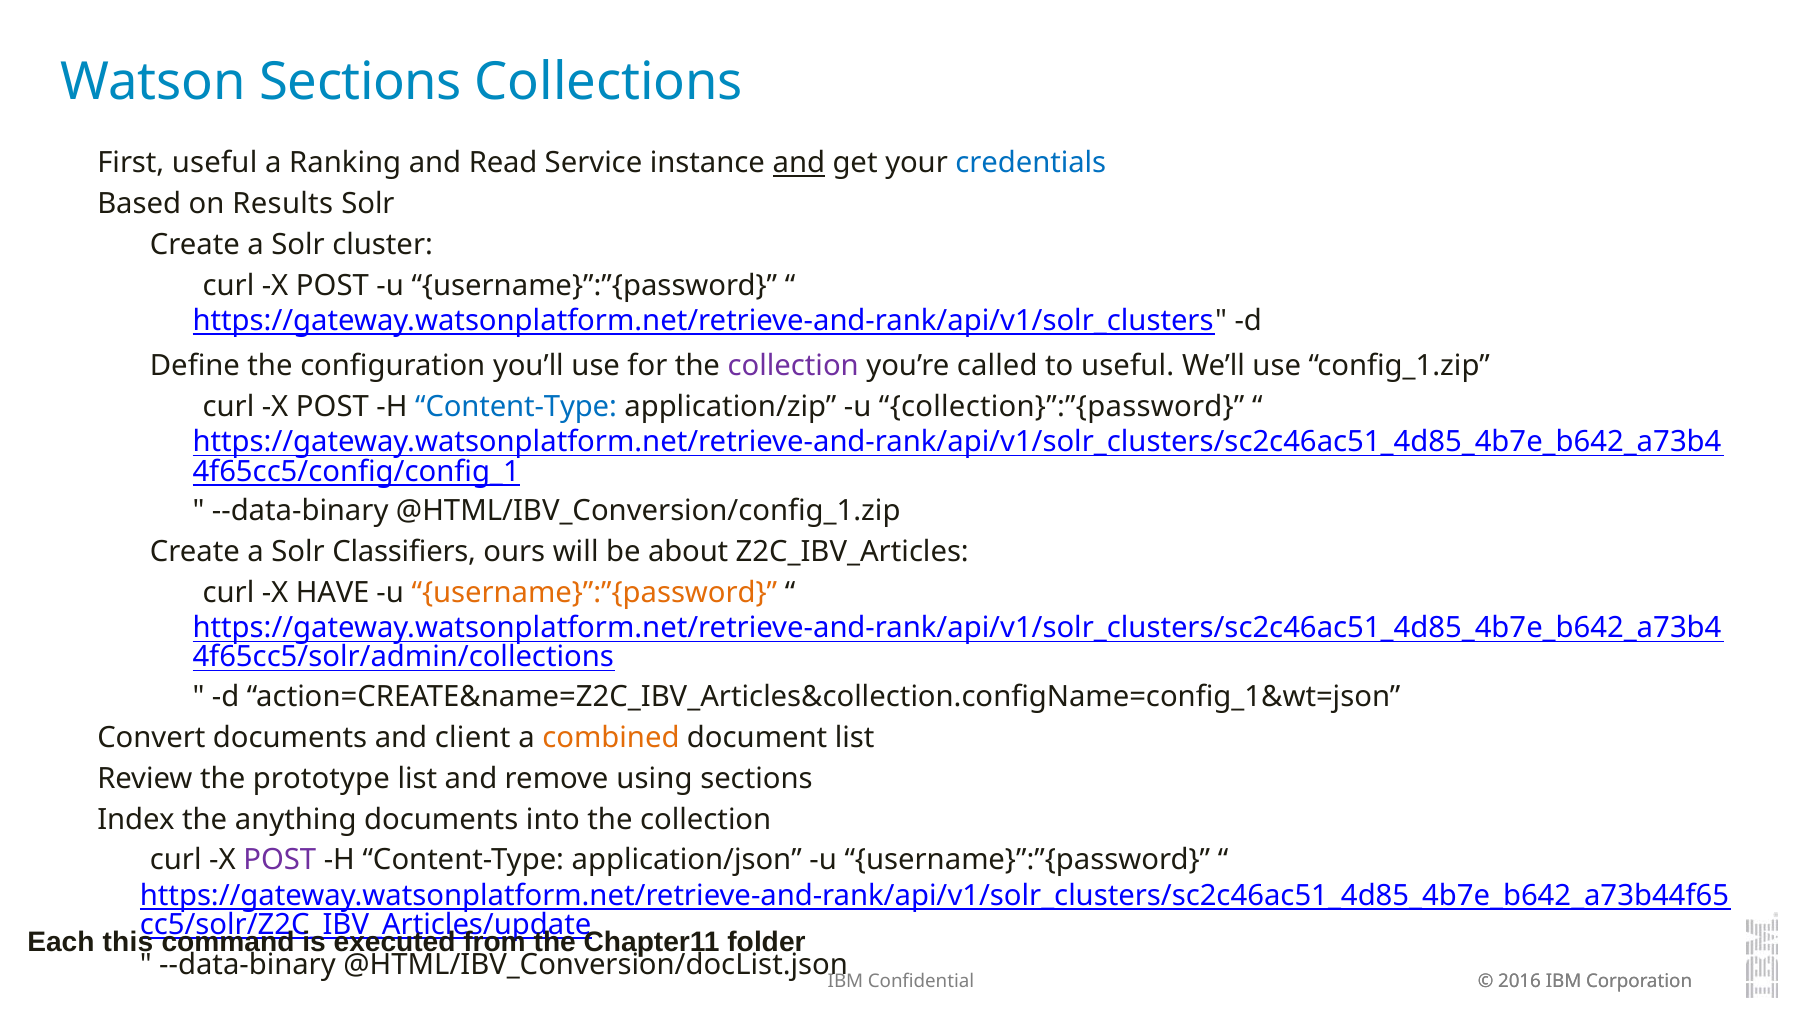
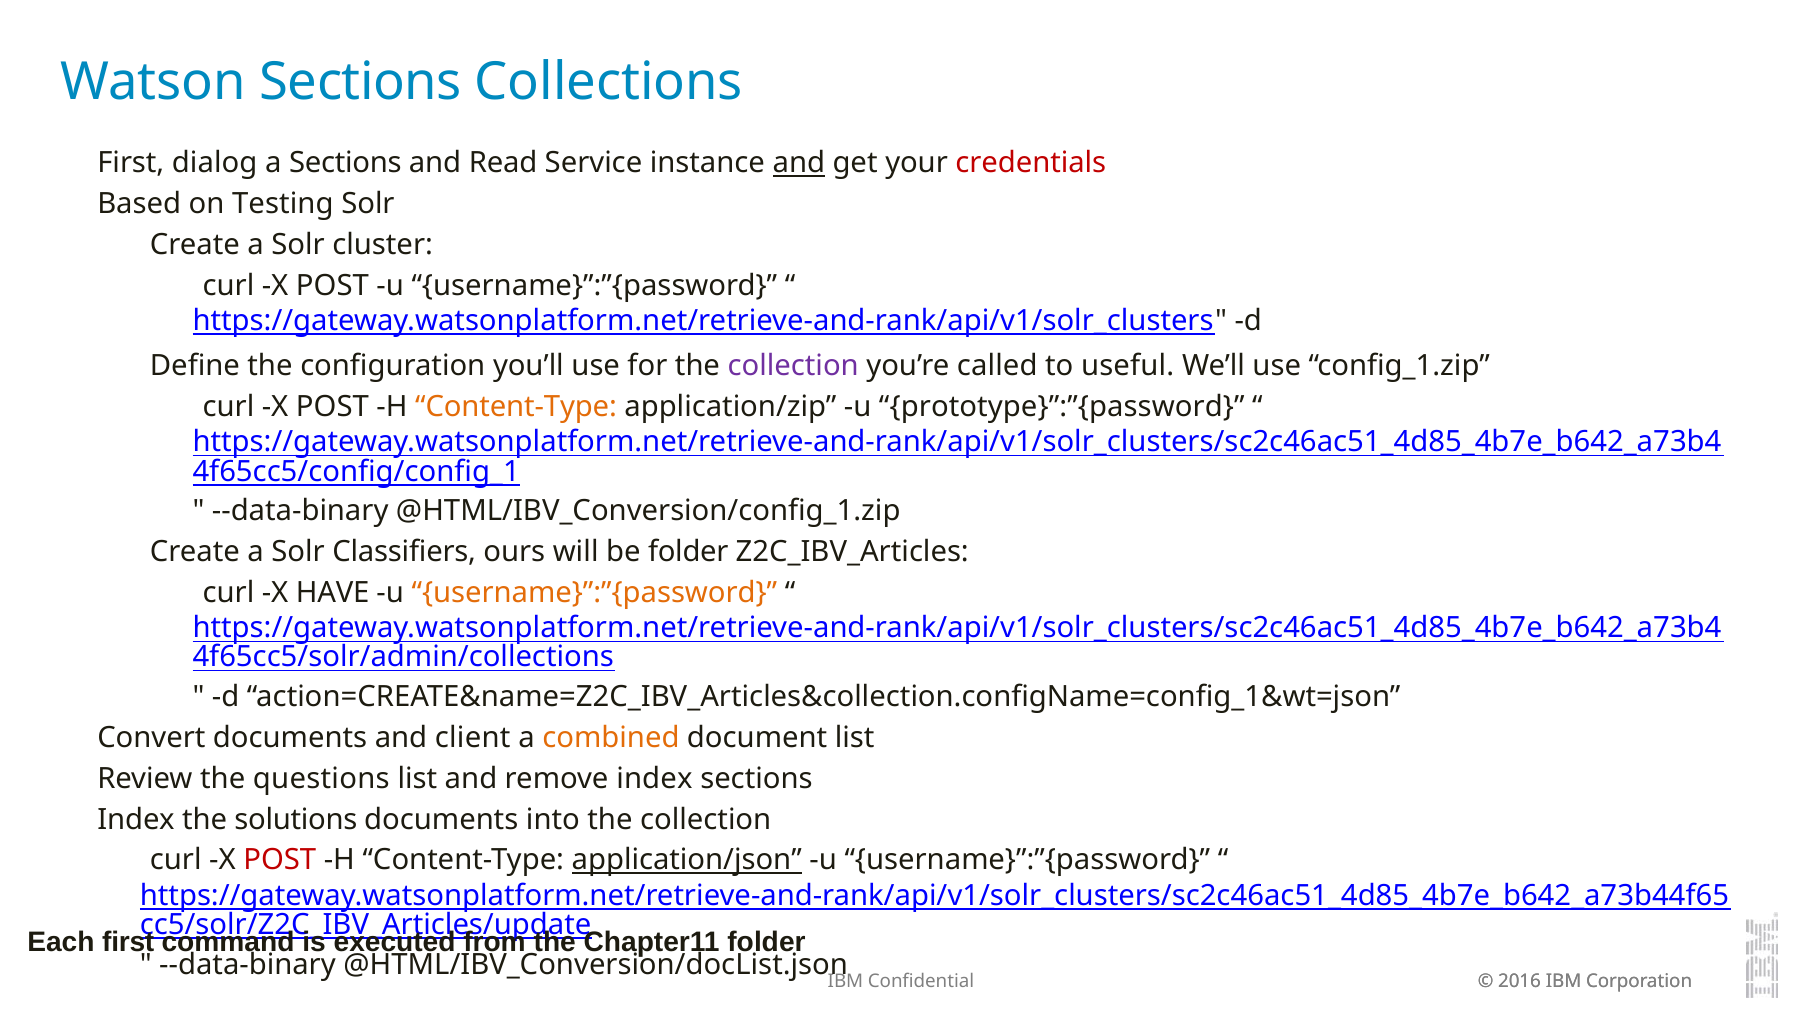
useful at (215, 163): useful -> dialog
a Ranking: Ranking -> Sections
credentials colour: blue -> red
Results: Results -> Testing
Content-Type at (516, 407) colour: blue -> orange
collection}”:”{password: collection}”:”{password -> prototype}”:”{password
be about: about -> folder
prototype: prototype -> questions
using: using -> index
anything: anything -> solutions
POST at (280, 860) colour: purple -> red
application/json underline: none -> present
this: this -> first
